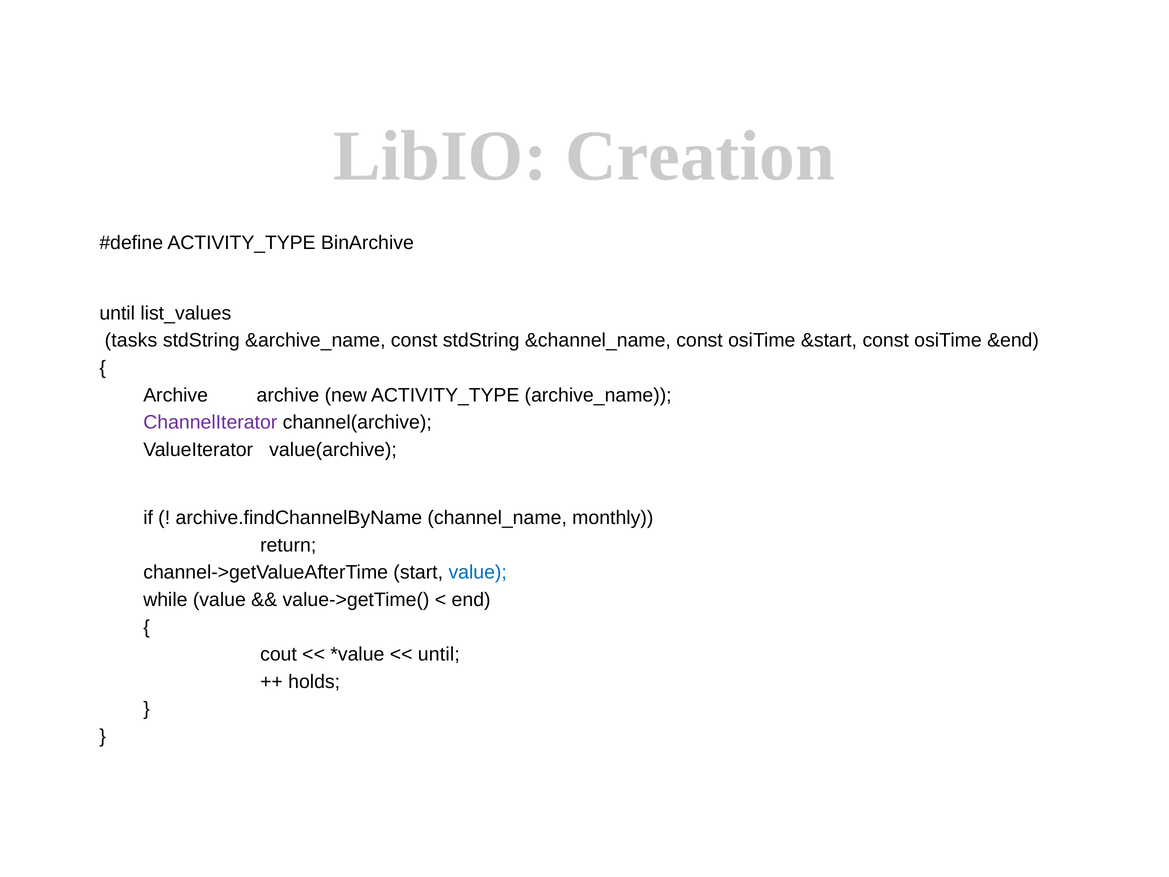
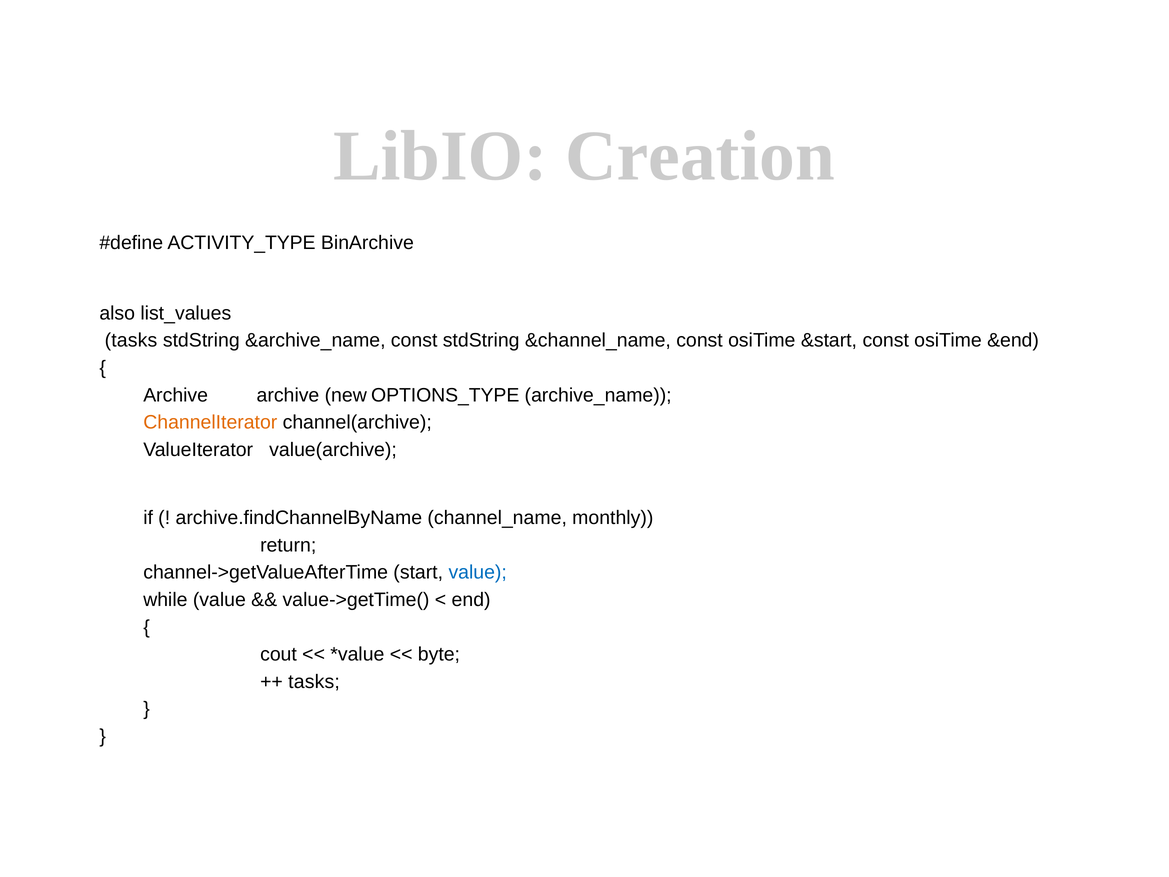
until at (117, 313): until -> also
new ACTIVITY_TYPE: ACTIVITY_TYPE -> OPTIONS_TYPE
ChannelIterator colour: purple -> orange
until at (439, 654): until -> byte
holds at (314, 682): holds -> tasks
